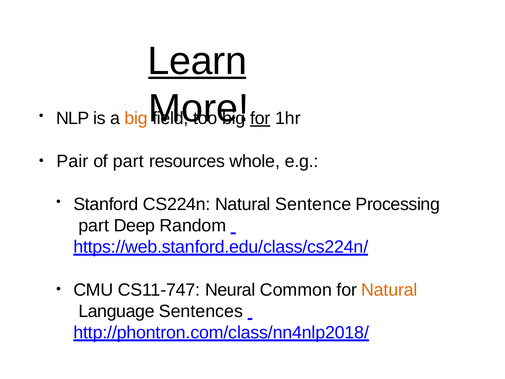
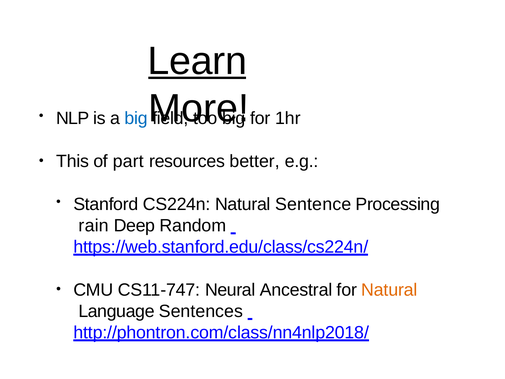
big at (136, 118) colour: orange -> blue
for at (260, 118) underline: present -> none
Pair: Pair -> This
whole: whole -> better
part at (94, 225): part -> rain
Common: Common -> Ancestral
